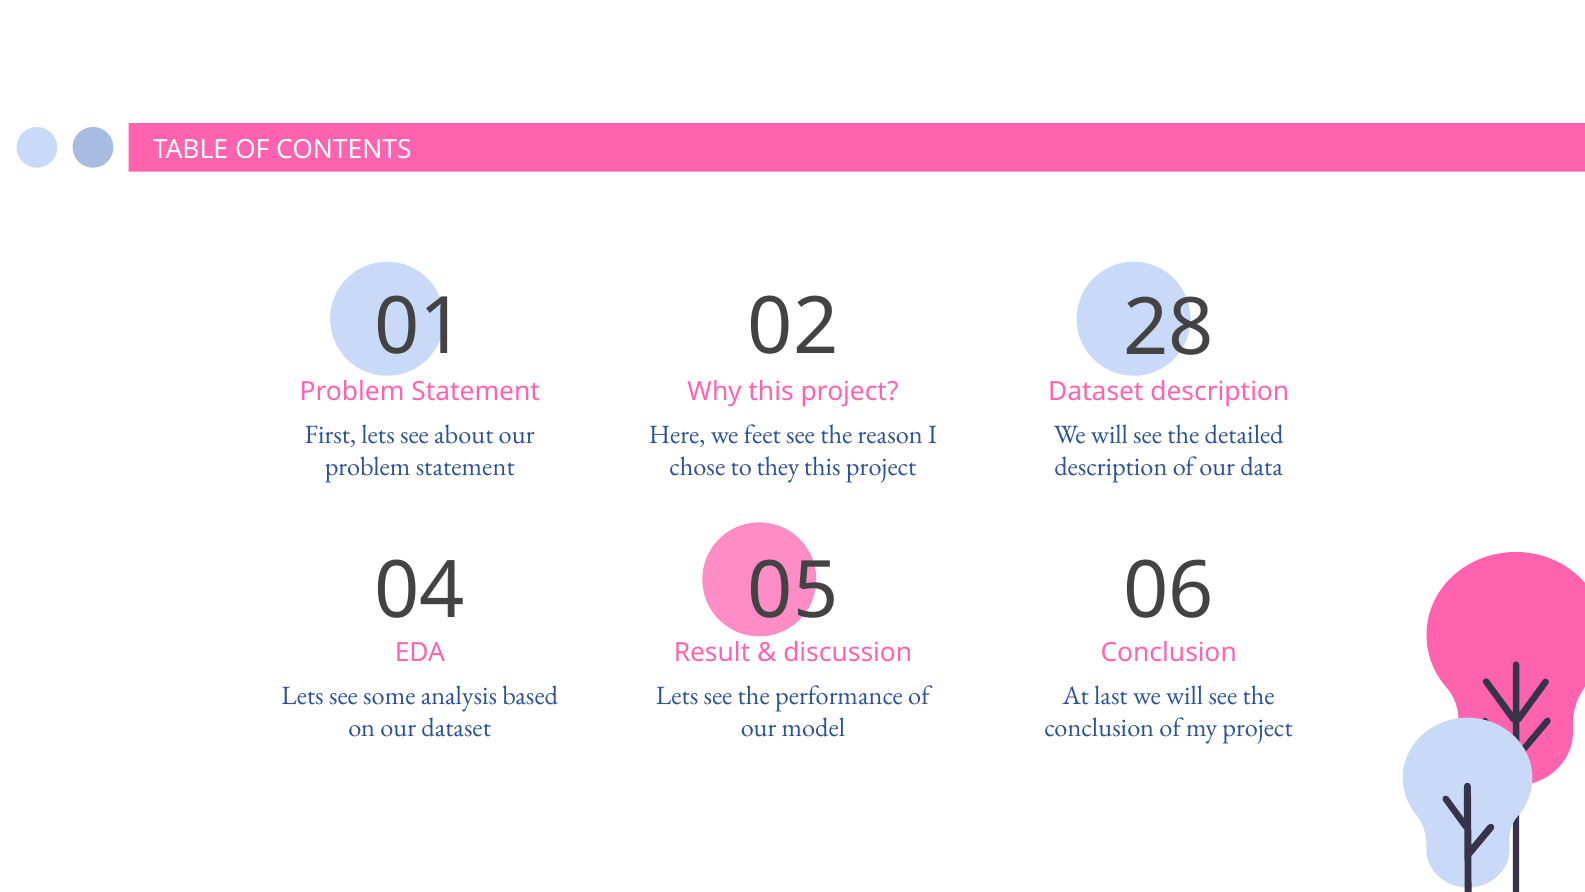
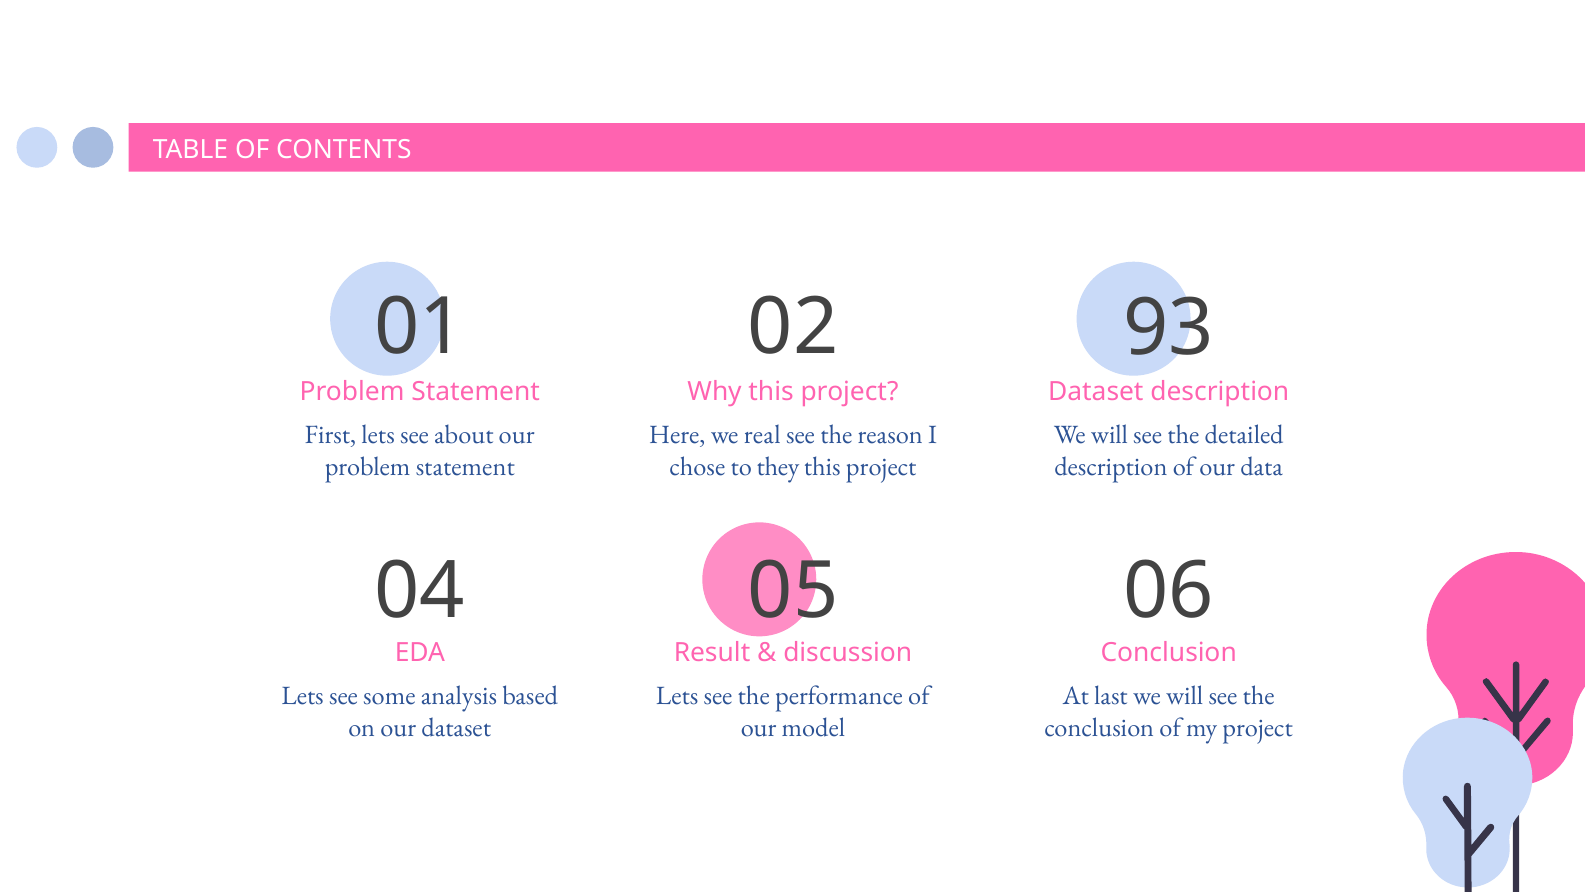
28: 28 -> 93
feet: feet -> real
